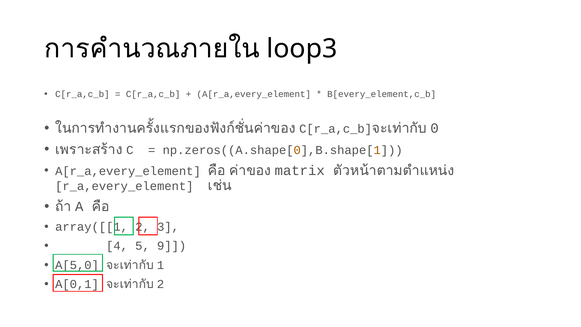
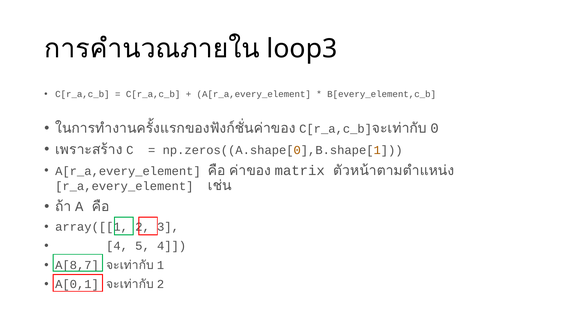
5 9: 9 -> 4
A[5,0: A[5,0 -> A[8,7
